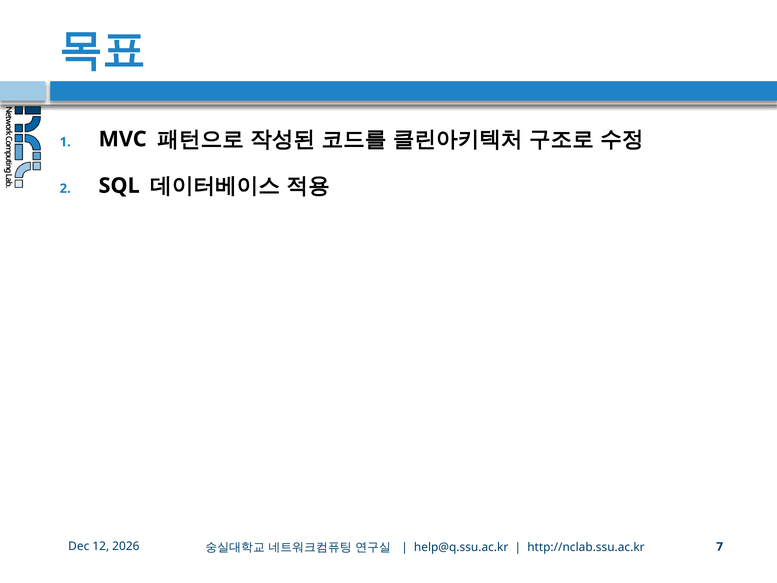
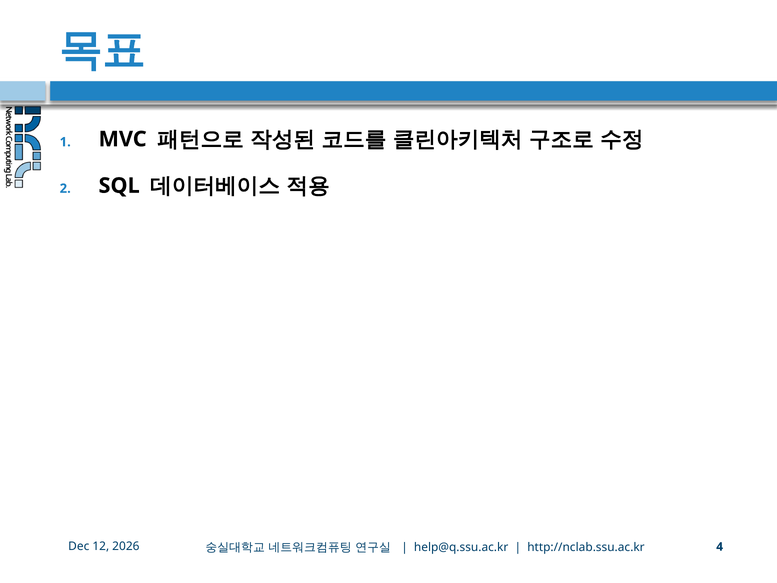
7: 7 -> 4
